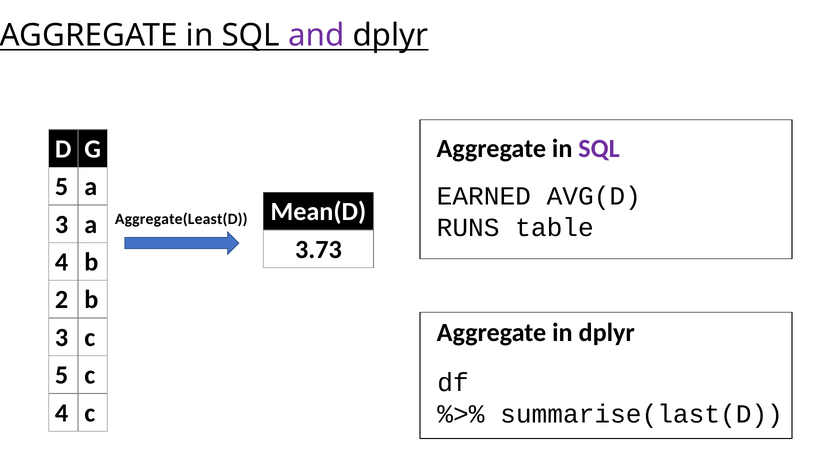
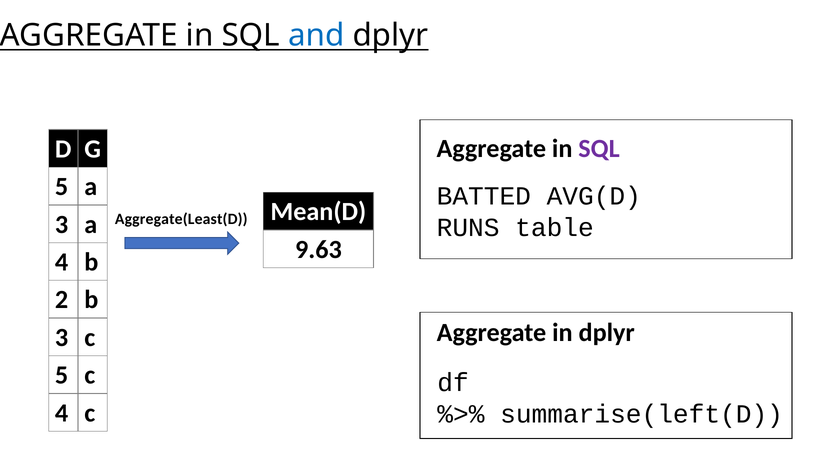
and colour: purple -> blue
EARNED: EARNED -> BATTED
3.73: 3.73 -> 9.63
summarise(last(D: summarise(last(D -> summarise(left(D
